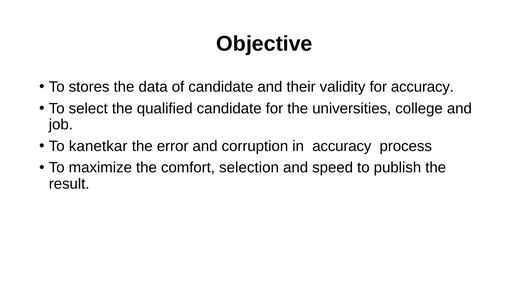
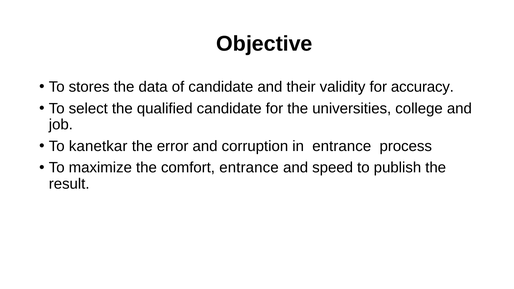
in accuracy: accuracy -> entrance
comfort selection: selection -> entrance
